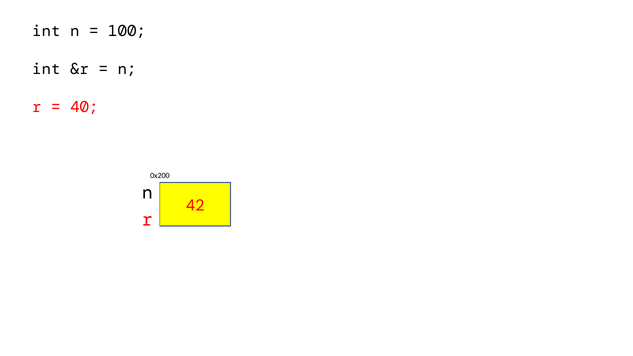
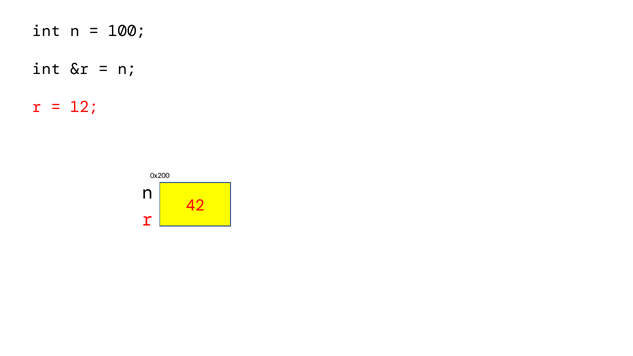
40: 40 -> 12
